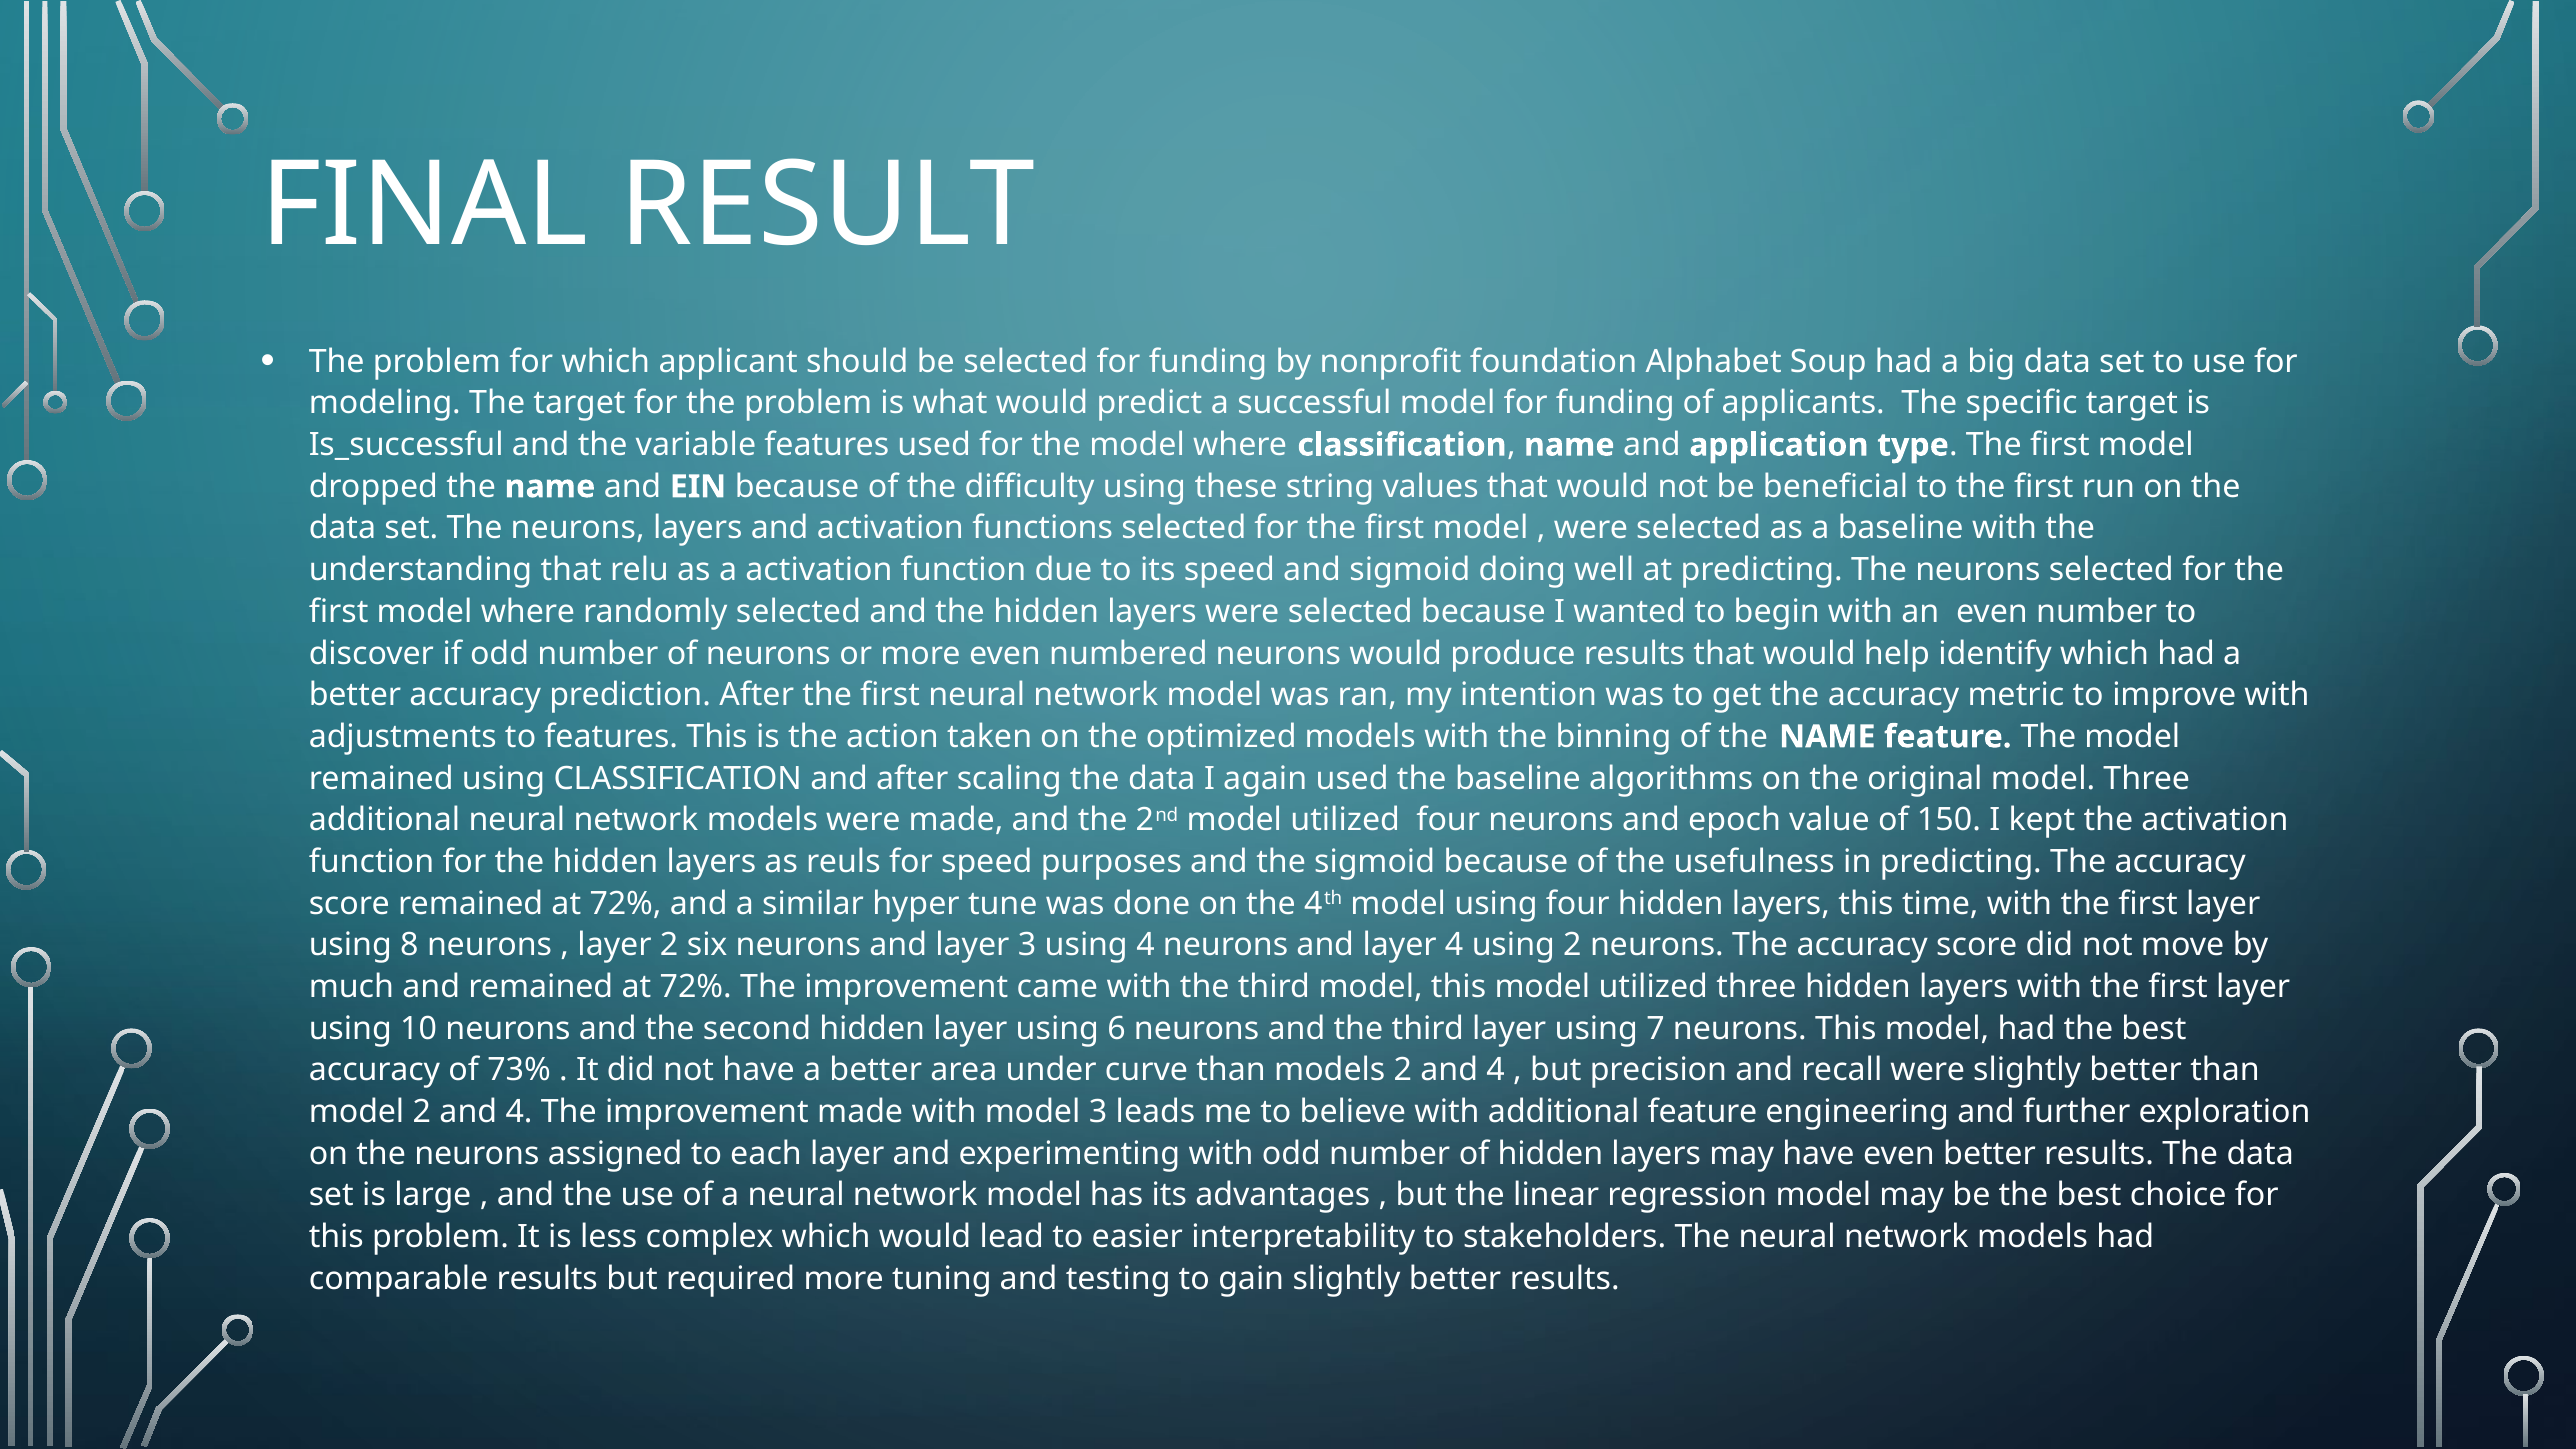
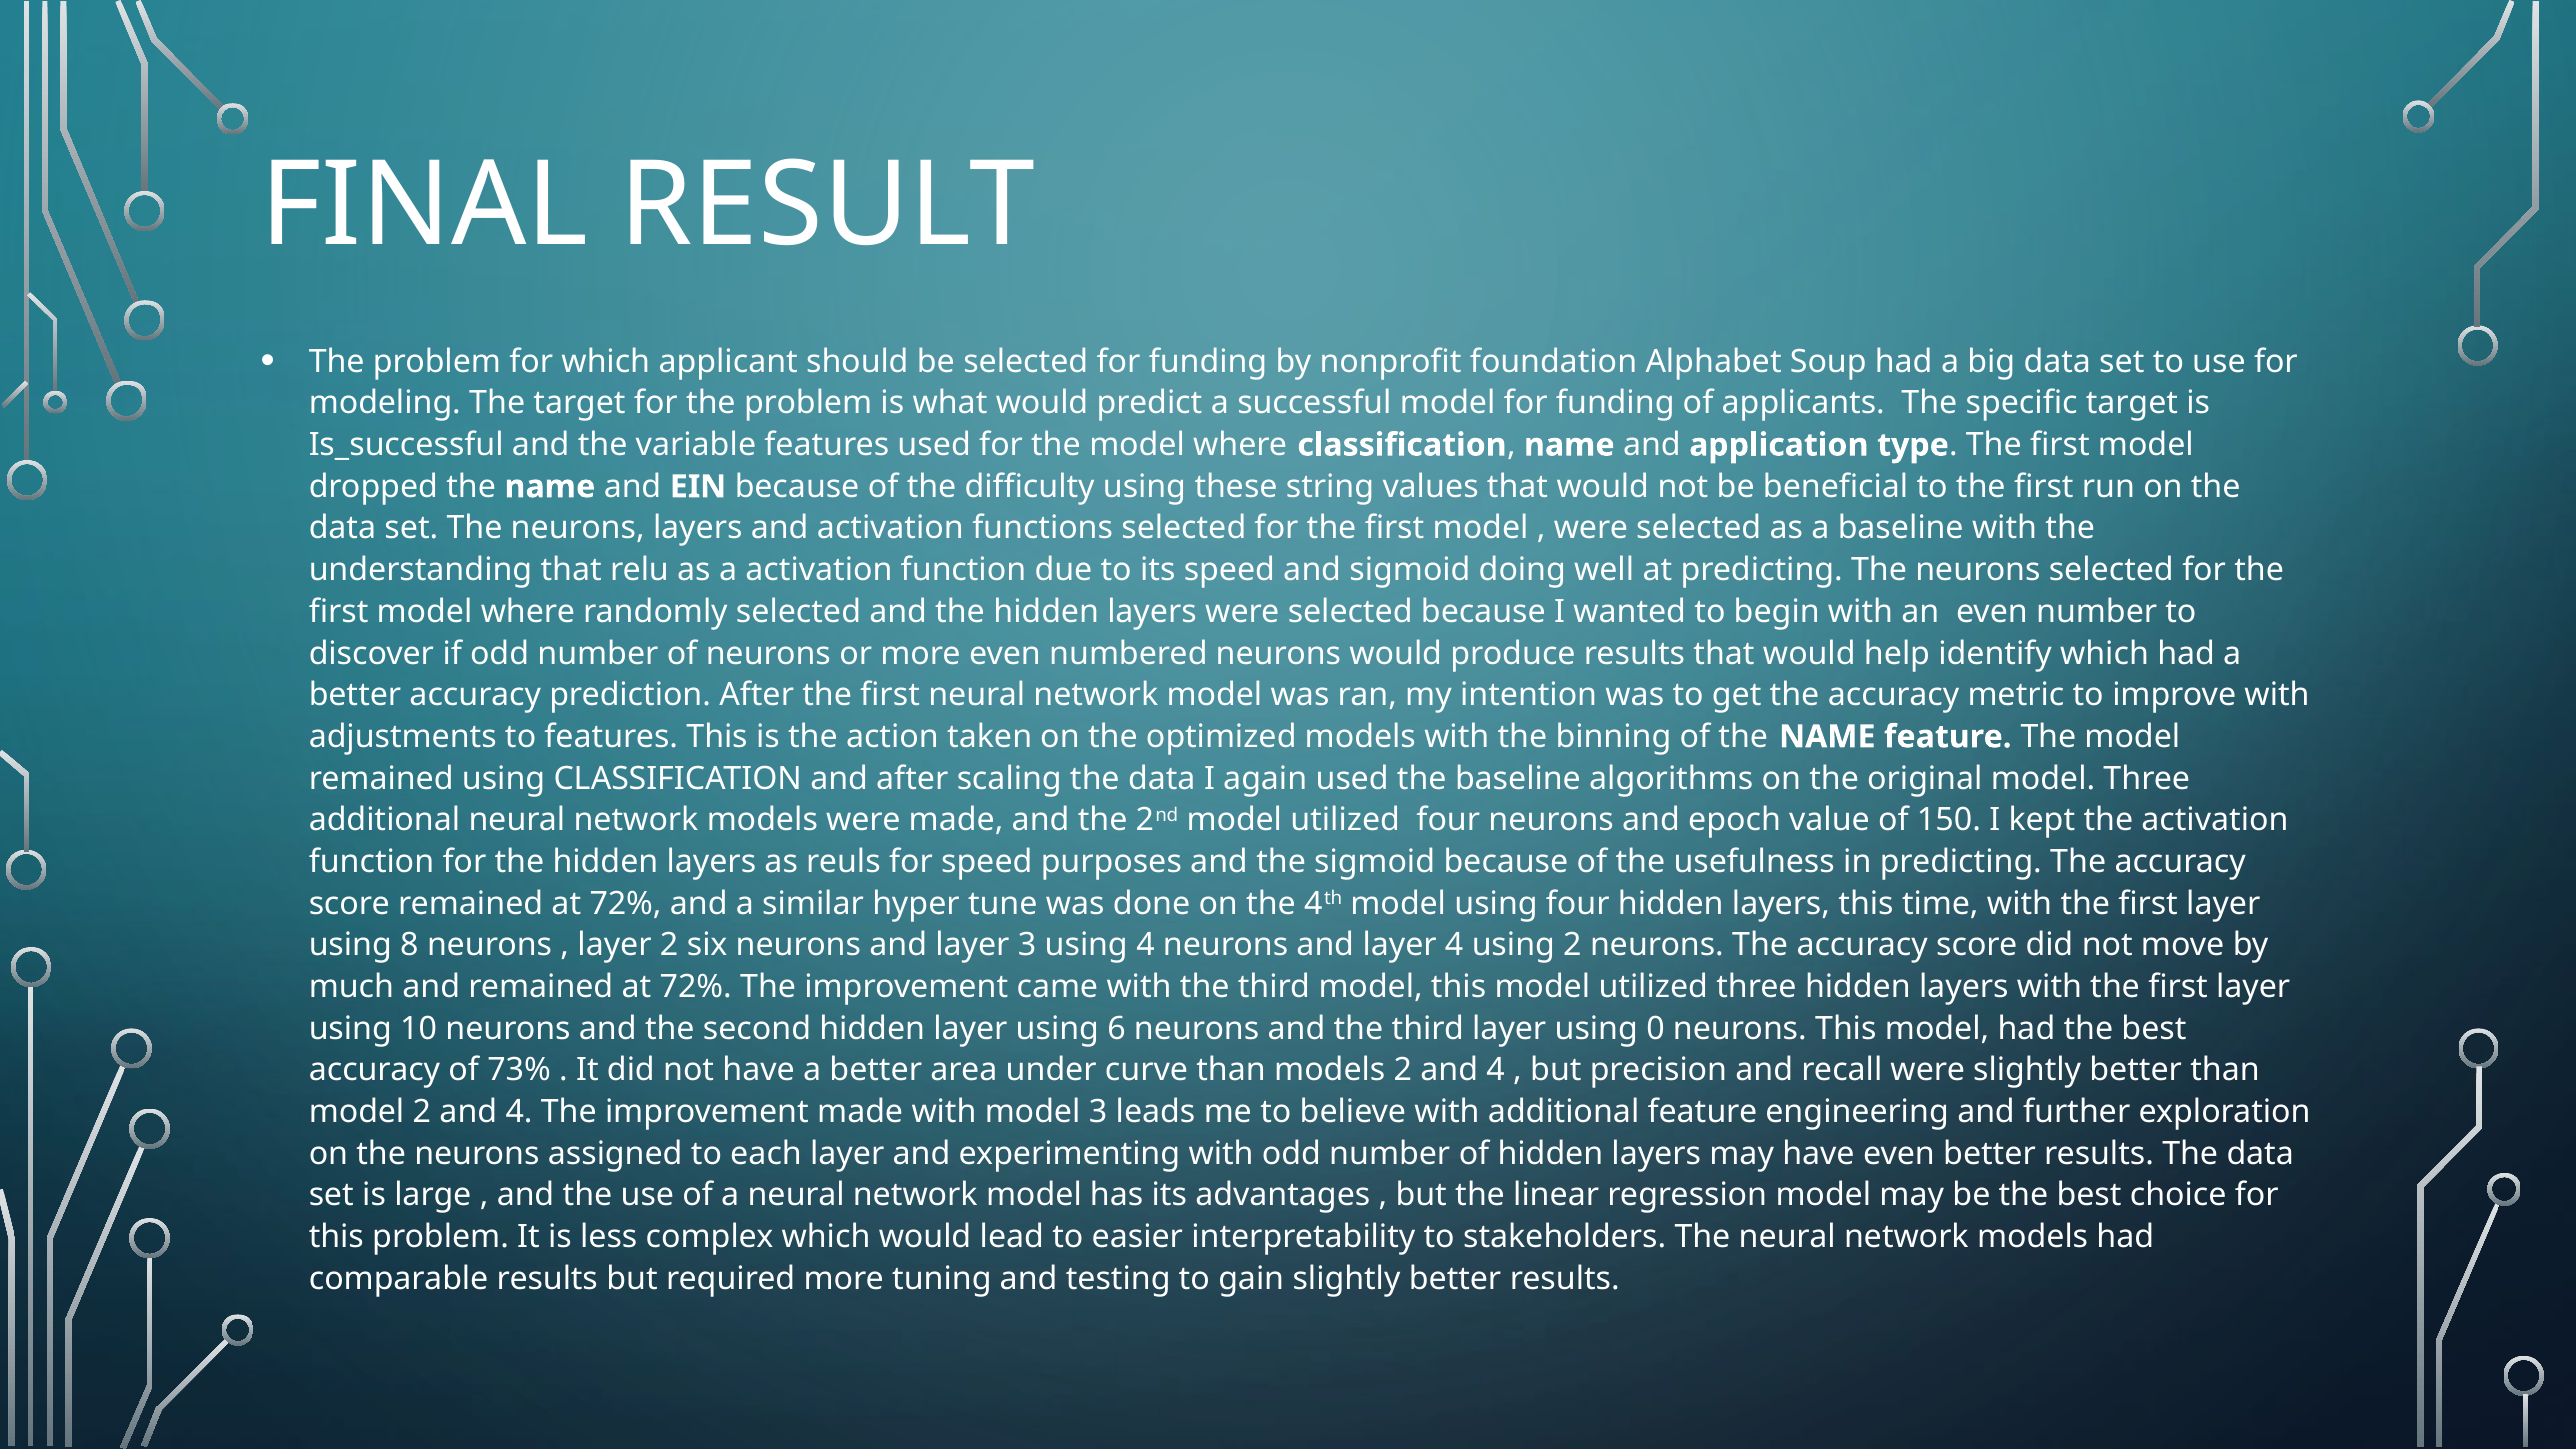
7: 7 -> 0
